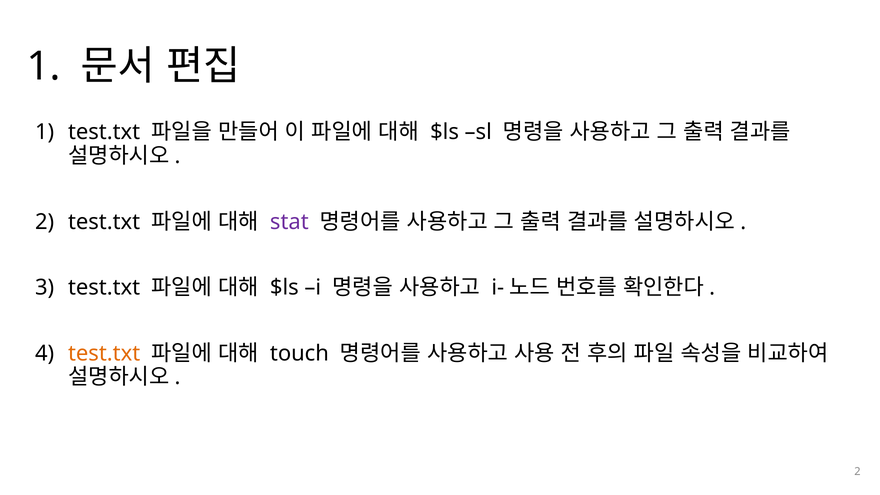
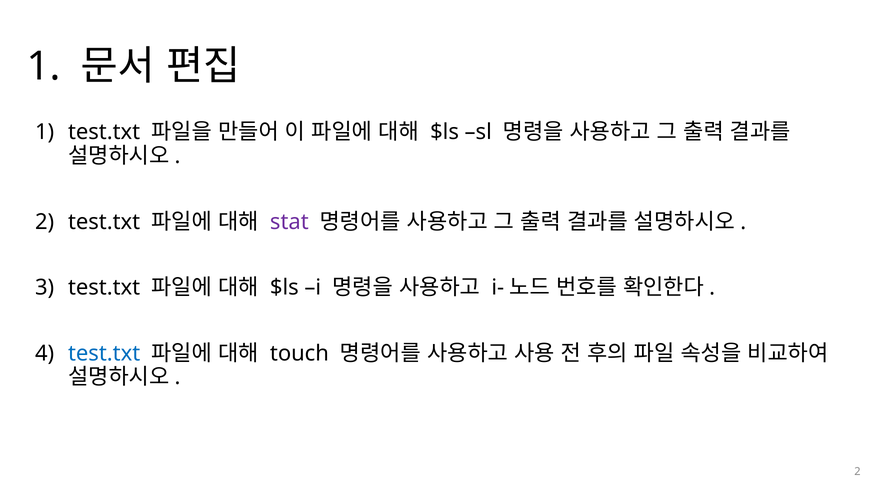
test.txt at (104, 353) colour: orange -> blue
